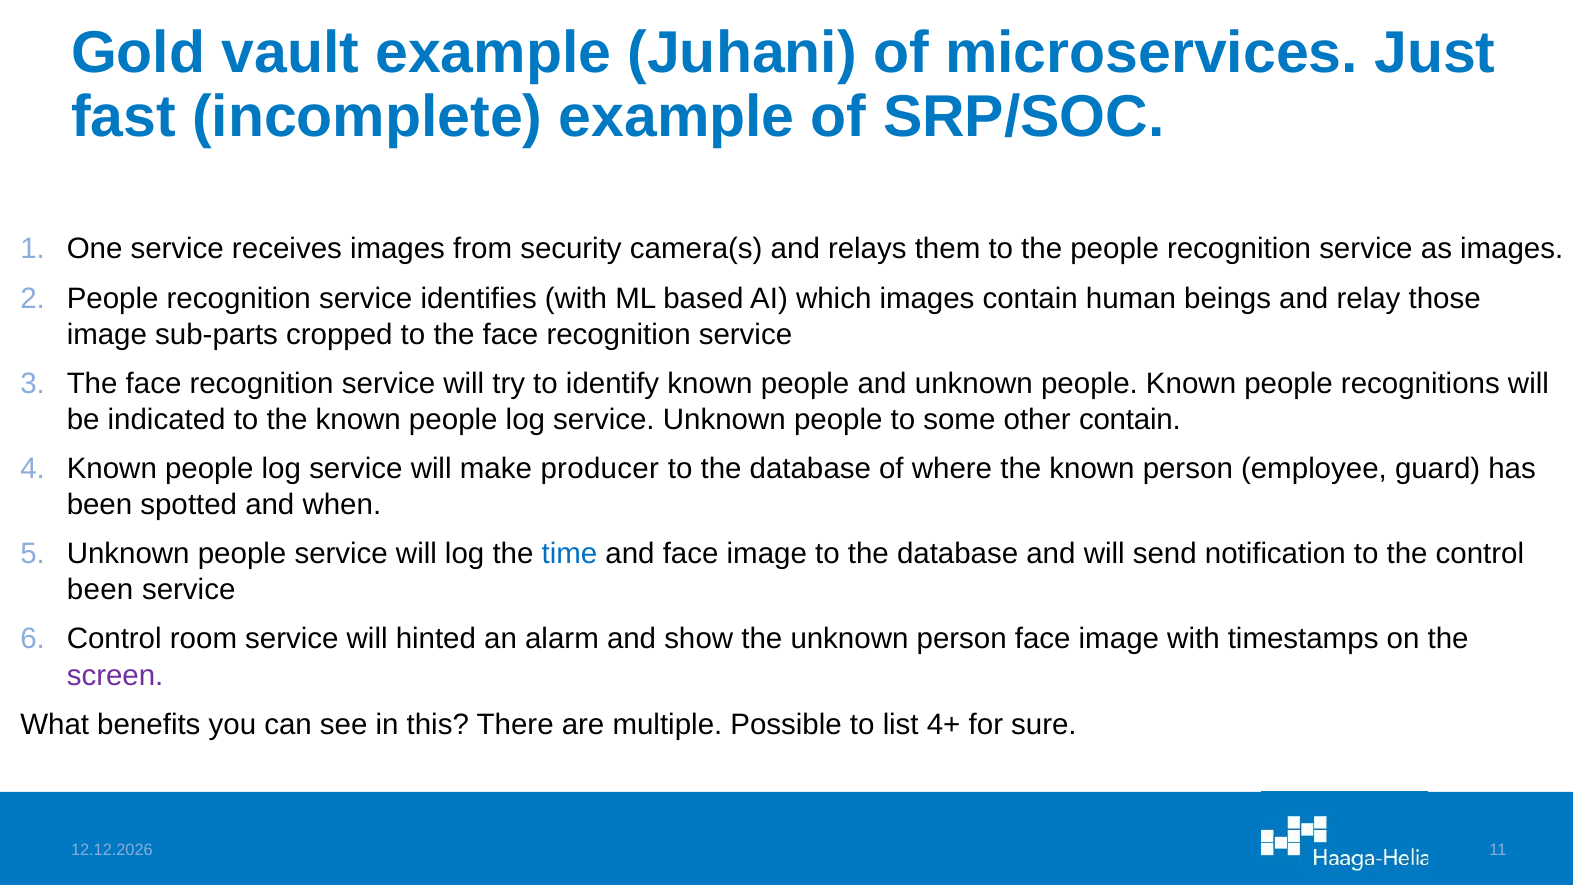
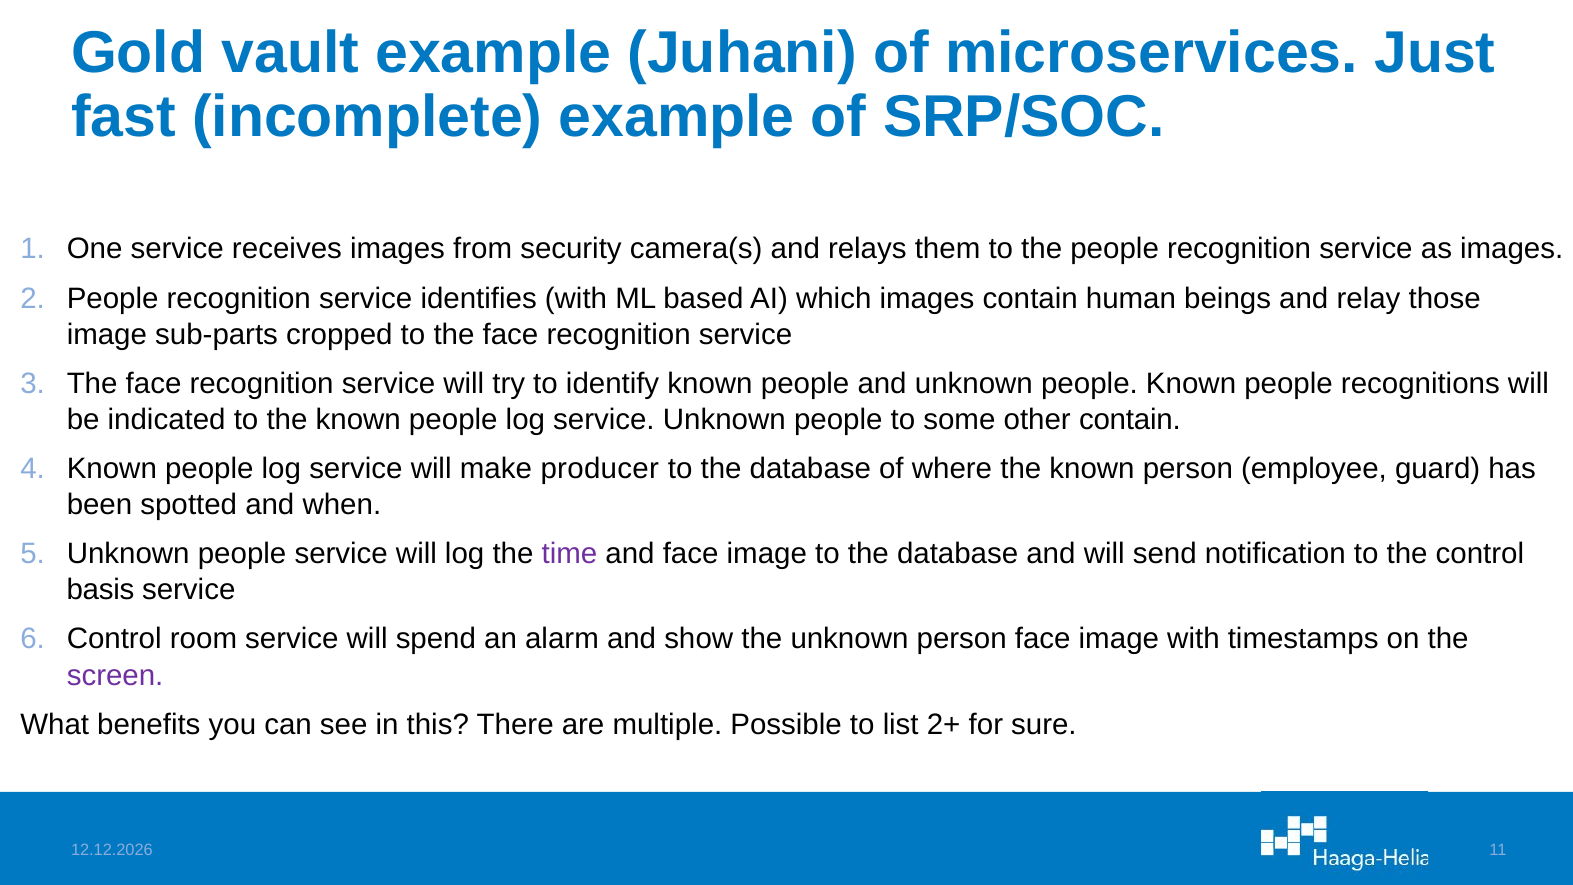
time colour: blue -> purple
been at (100, 590): been -> basis
hinted: hinted -> spend
4+: 4+ -> 2+
